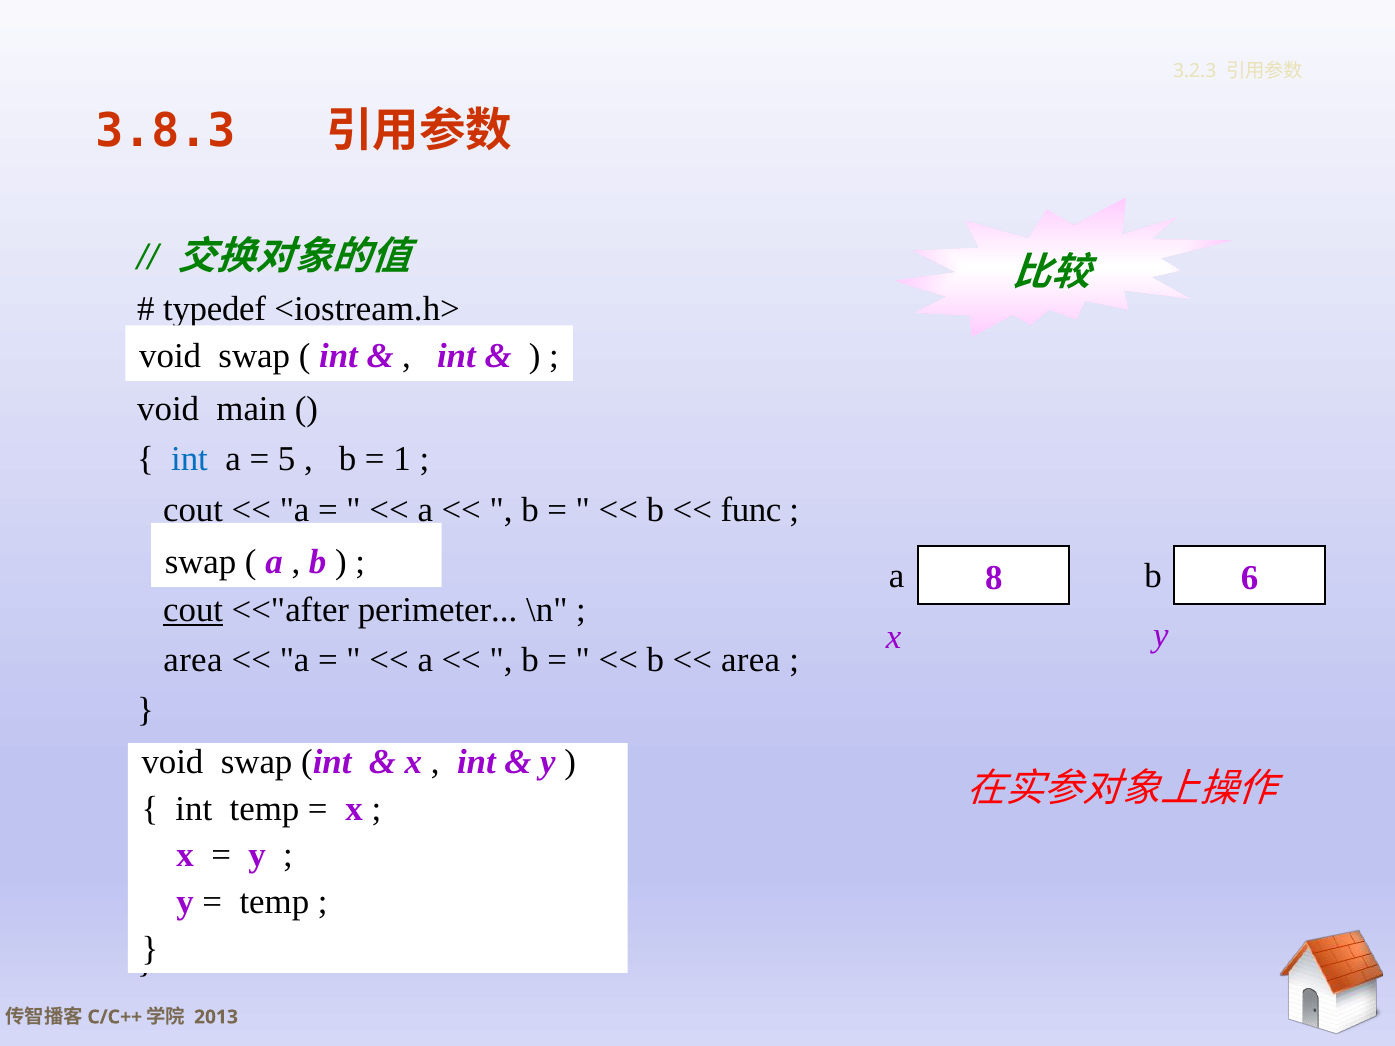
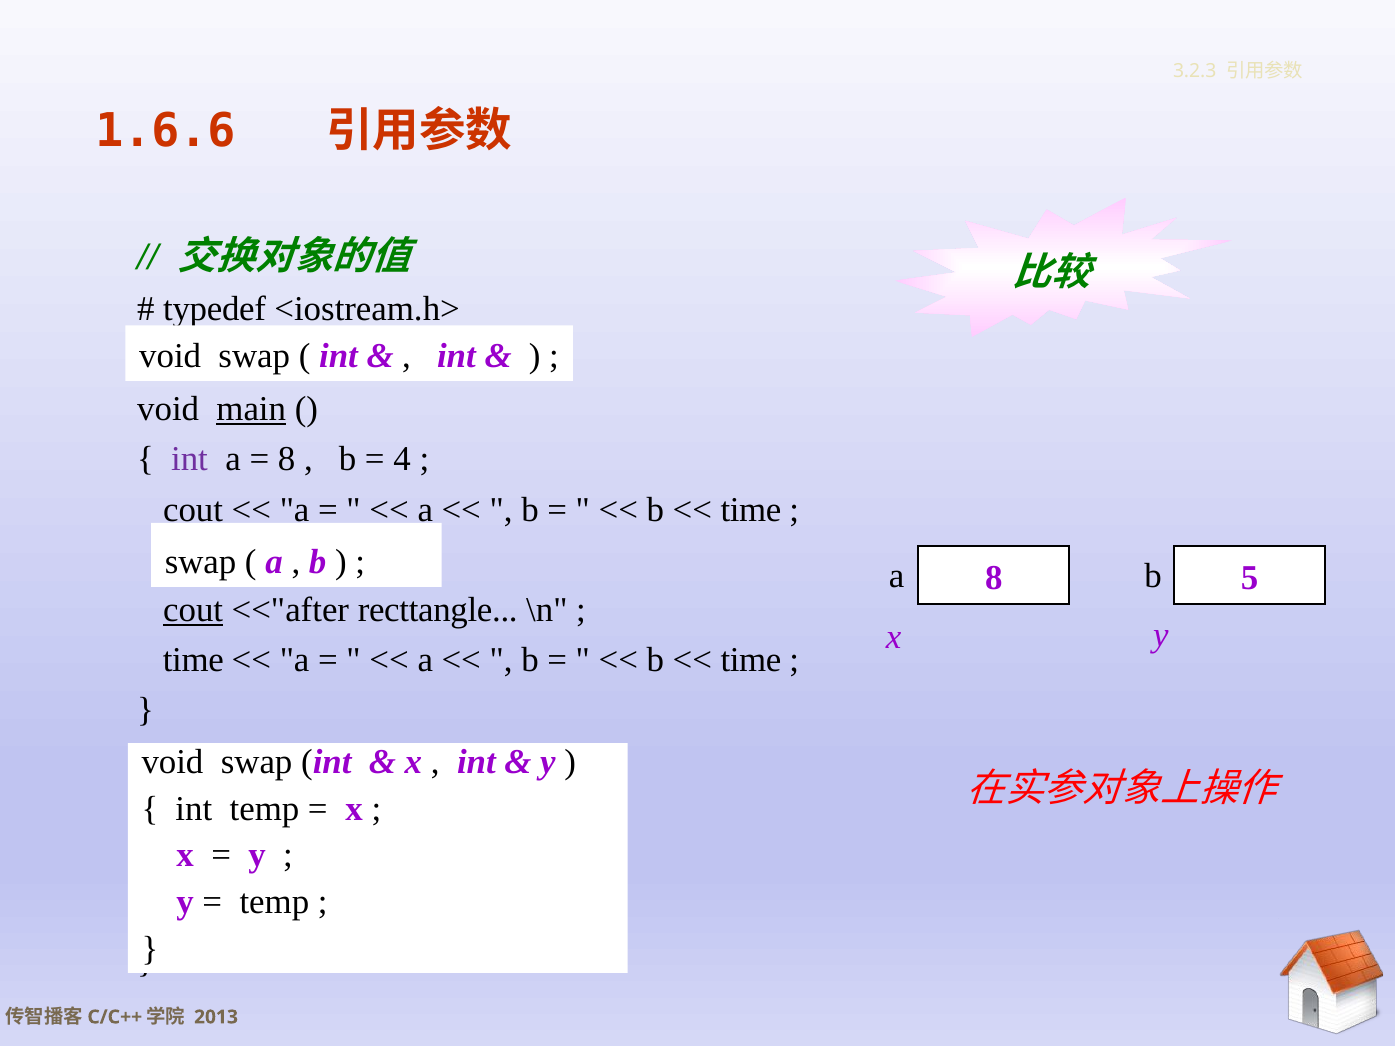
3.8.3: 3.8.3 -> 1.6.6
main underline: none -> present
int at (189, 459) colour: blue -> purple
5 at (287, 459): 5 -> 8
1: 1 -> 4
func at (751, 510): func -> time
6: 6 -> 5
perimeter: perimeter -> recttangle
area at (193, 660): area -> time
area at (751, 660): area -> time
